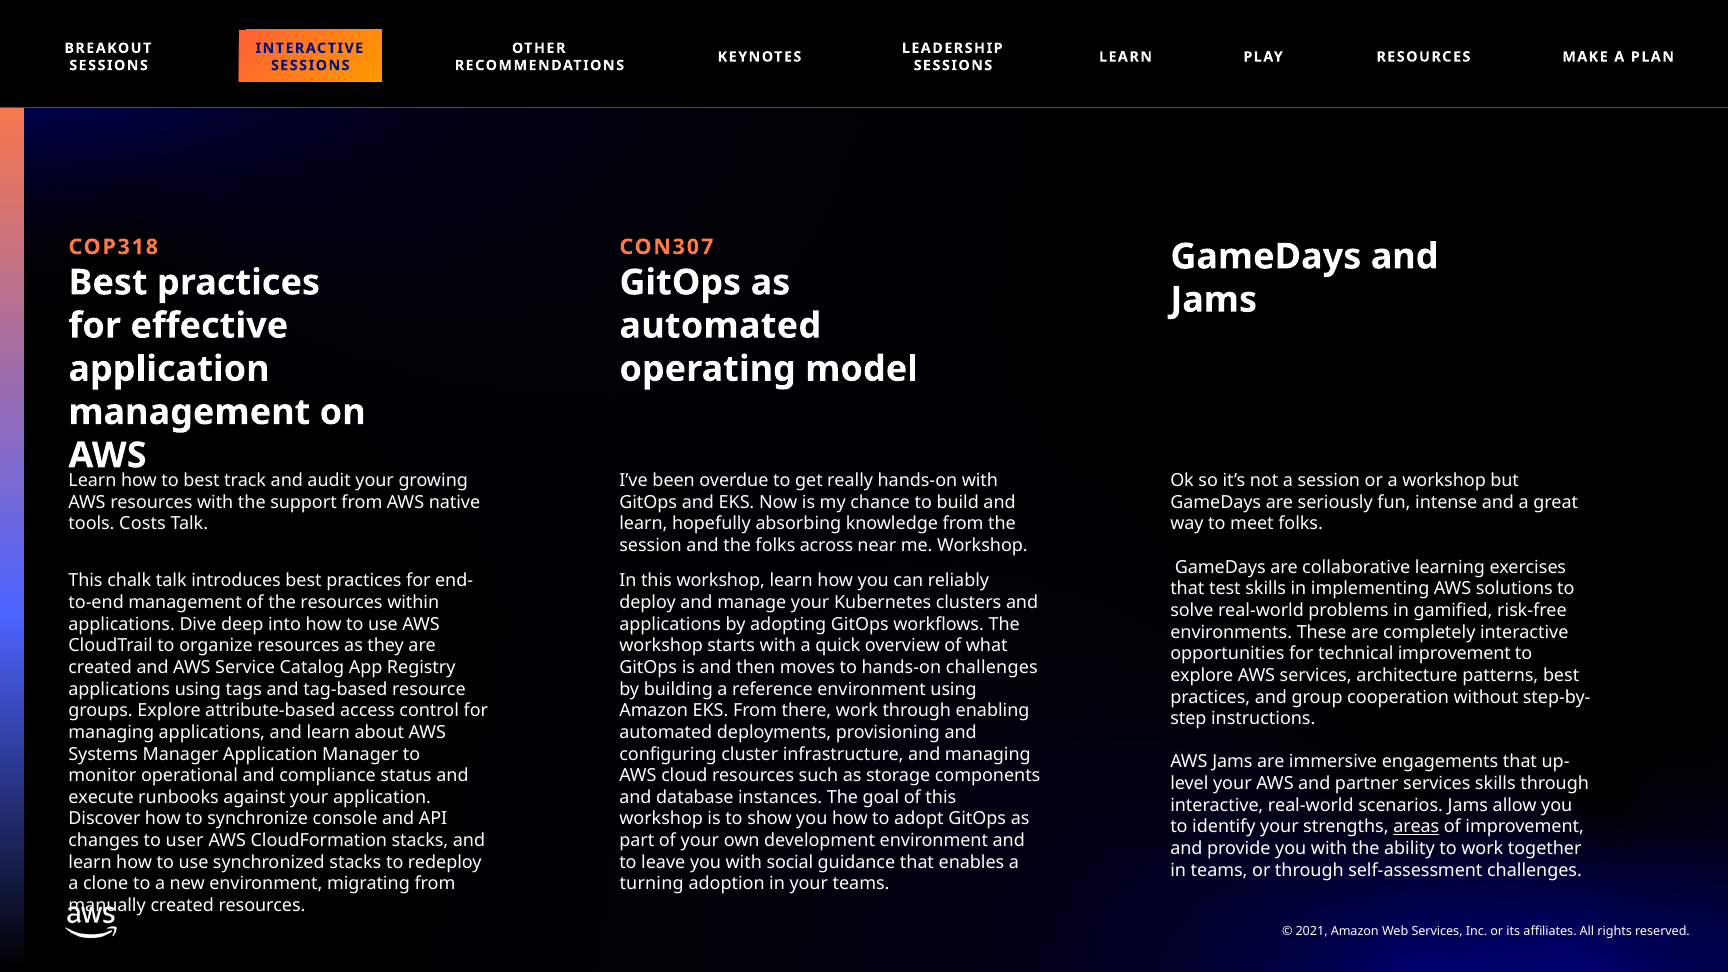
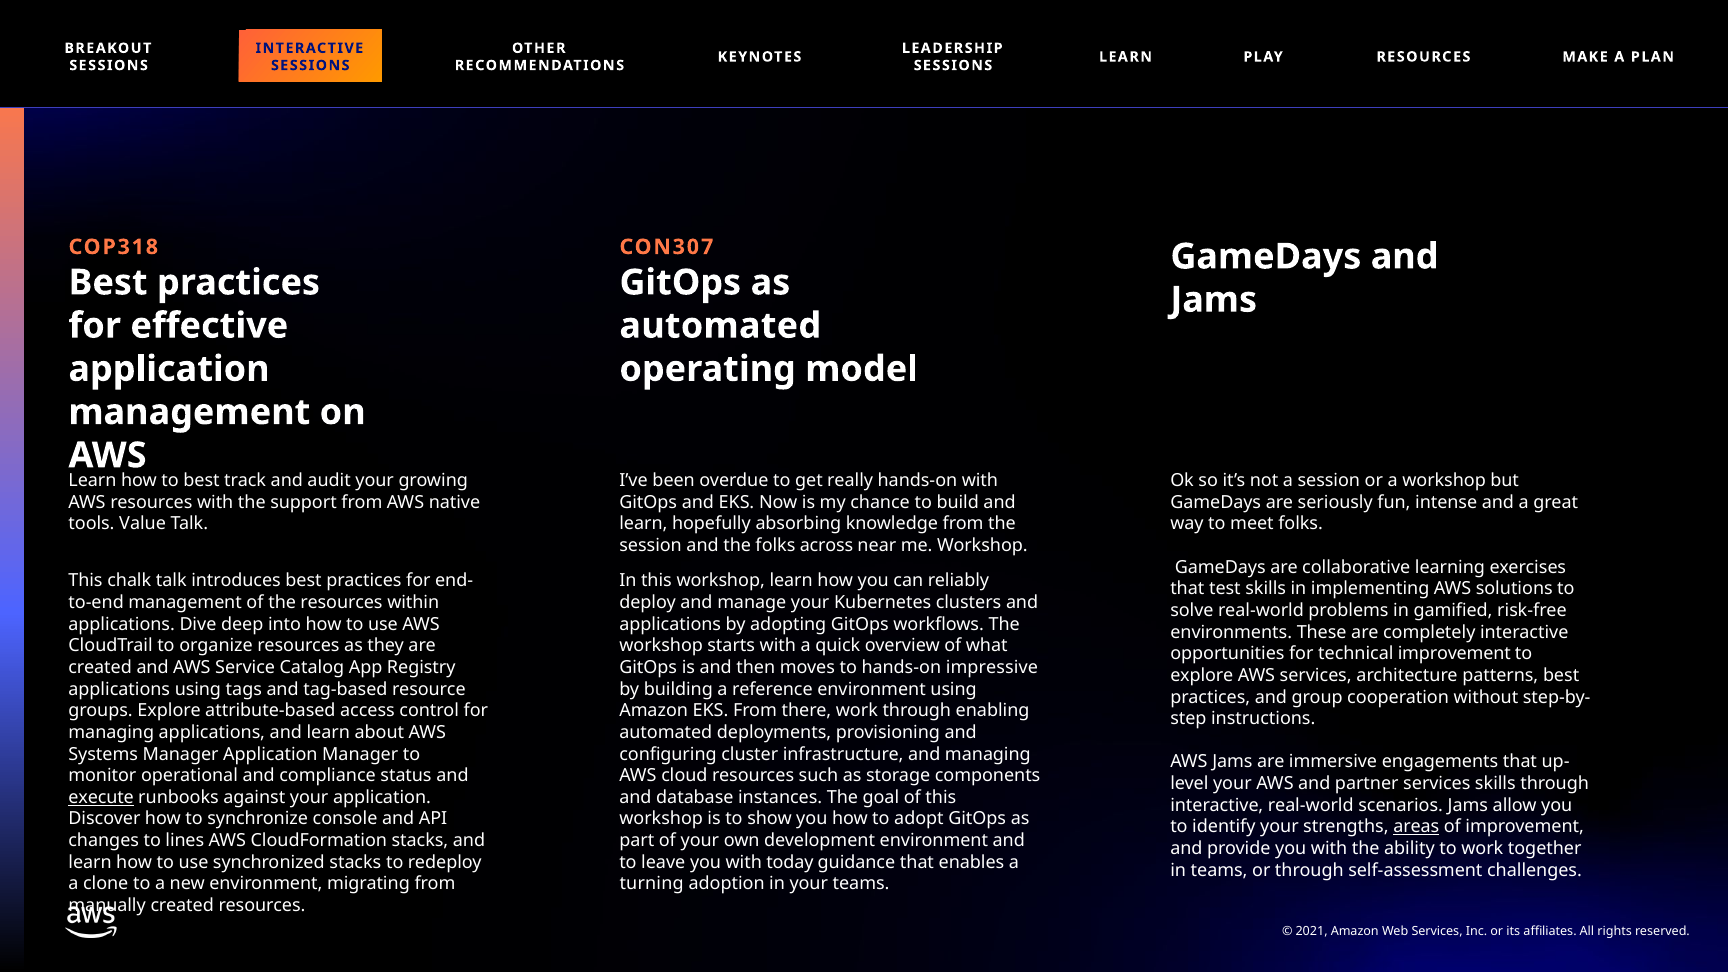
Costs: Costs -> Value
hands-on challenges: challenges -> impressive
execute underline: none -> present
user: user -> lines
social: social -> today
